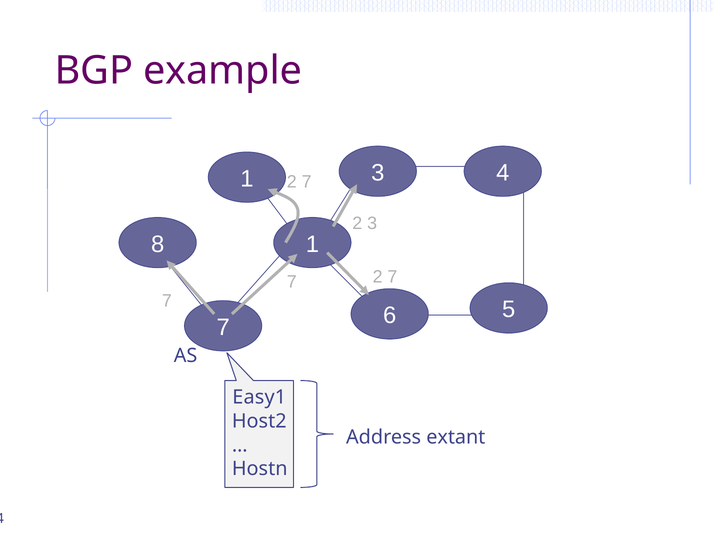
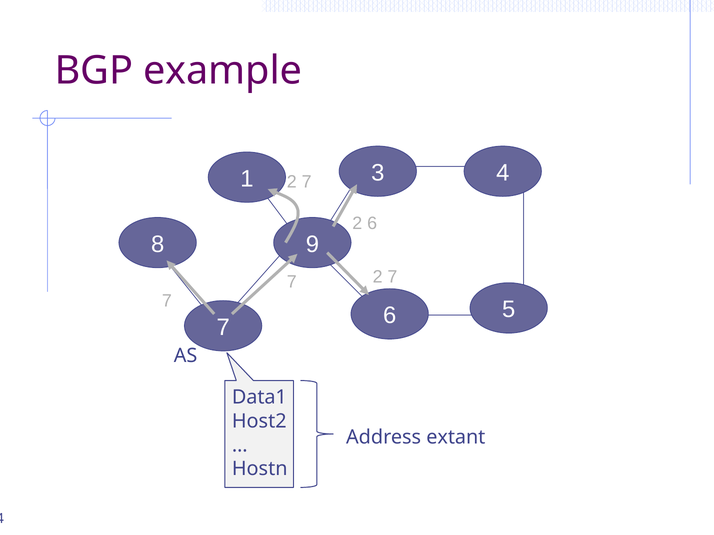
3 at (372, 224): 3 -> 6
8 1: 1 -> 9
Easy1: Easy1 -> Data1
